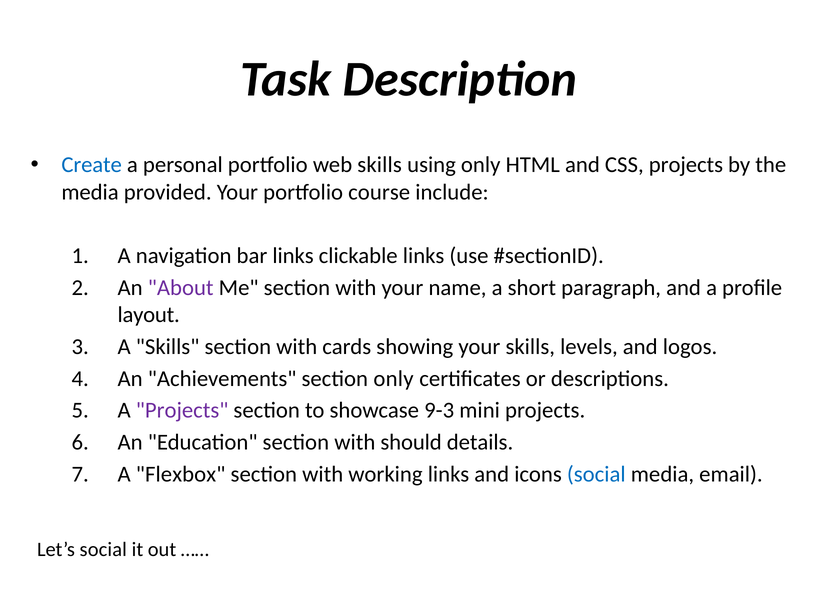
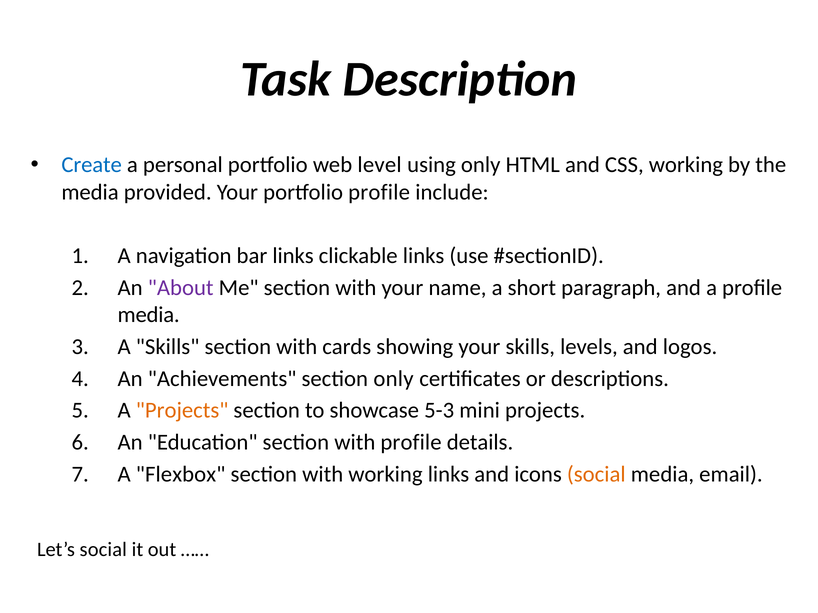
web skills: skills -> level
CSS projects: projects -> working
portfolio course: course -> profile
layout at (149, 315): layout -> media
Projects at (182, 411) colour: purple -> orange
9-3: 9-3 -> 5-3
with should: should -> profile
social at (596, 474) colour: blue -> orange
